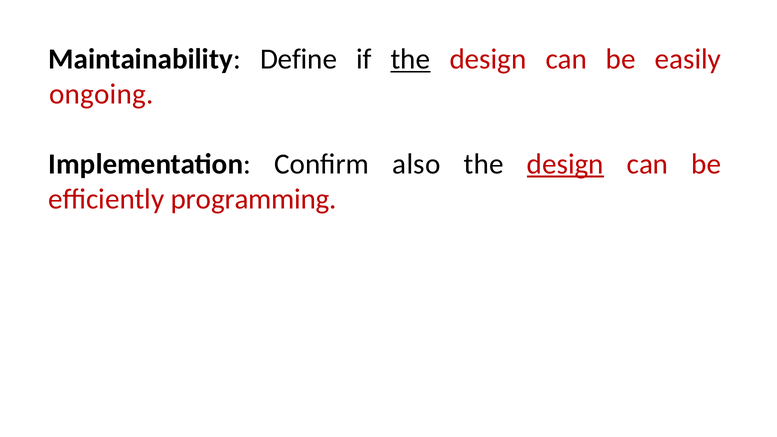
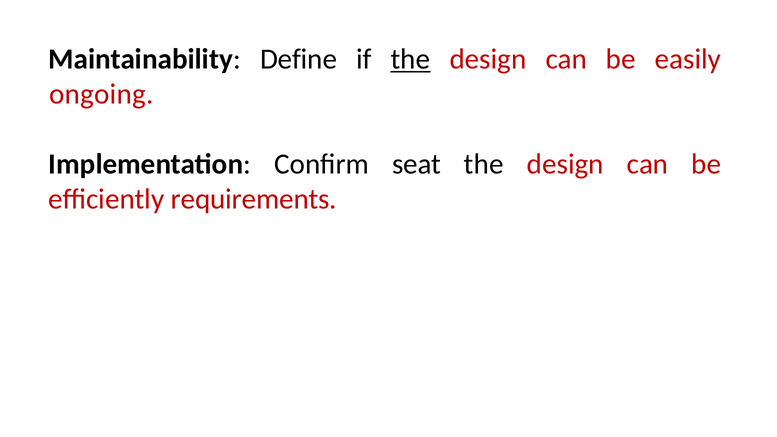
also: also -> seat
design at (565, 164) underline: present -> none
programming: programming -> requirements
